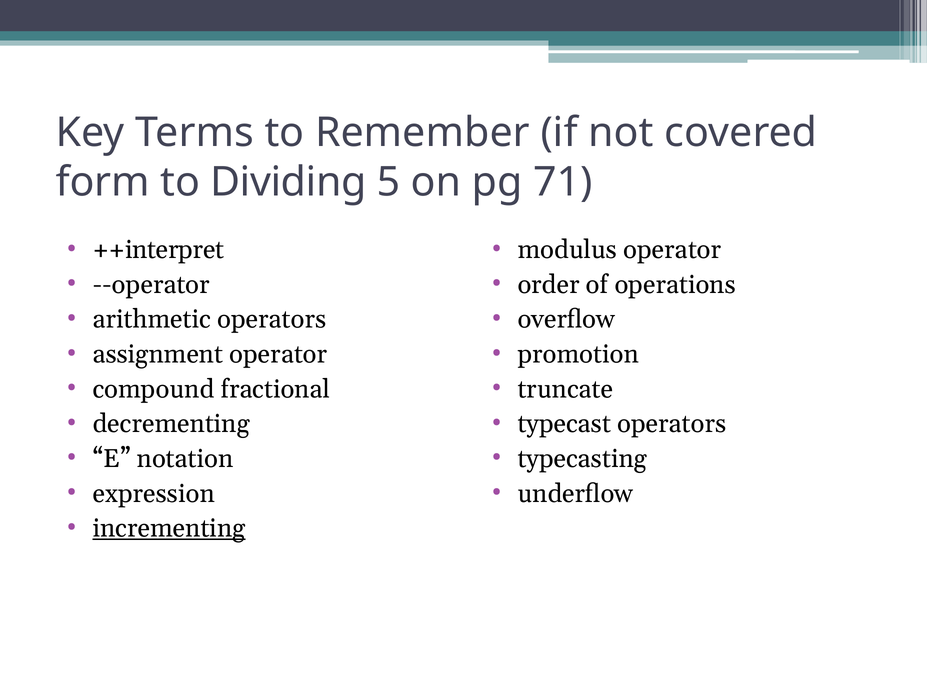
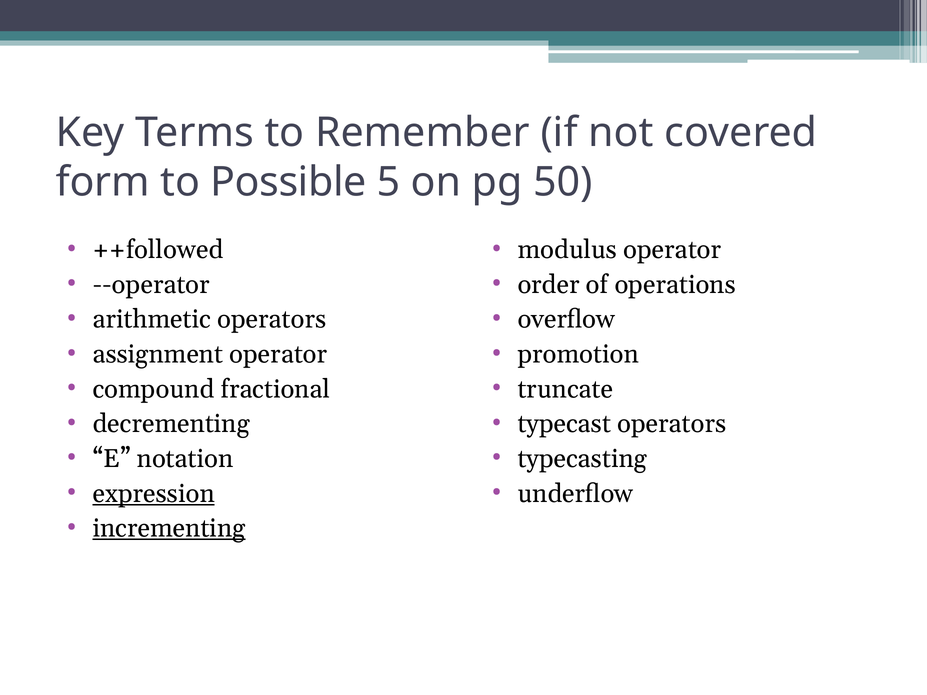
Dividing: Dividing -> Possible
71: 71 -> 50
++interpret: ++interpret -> ++followed
expression underline: none -> present
